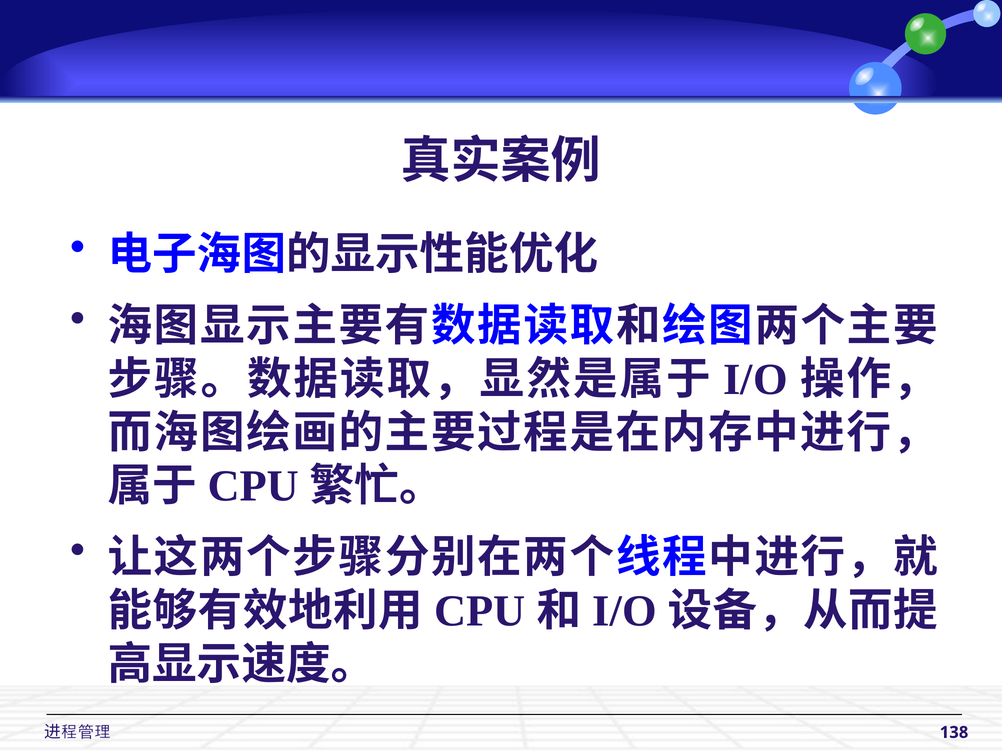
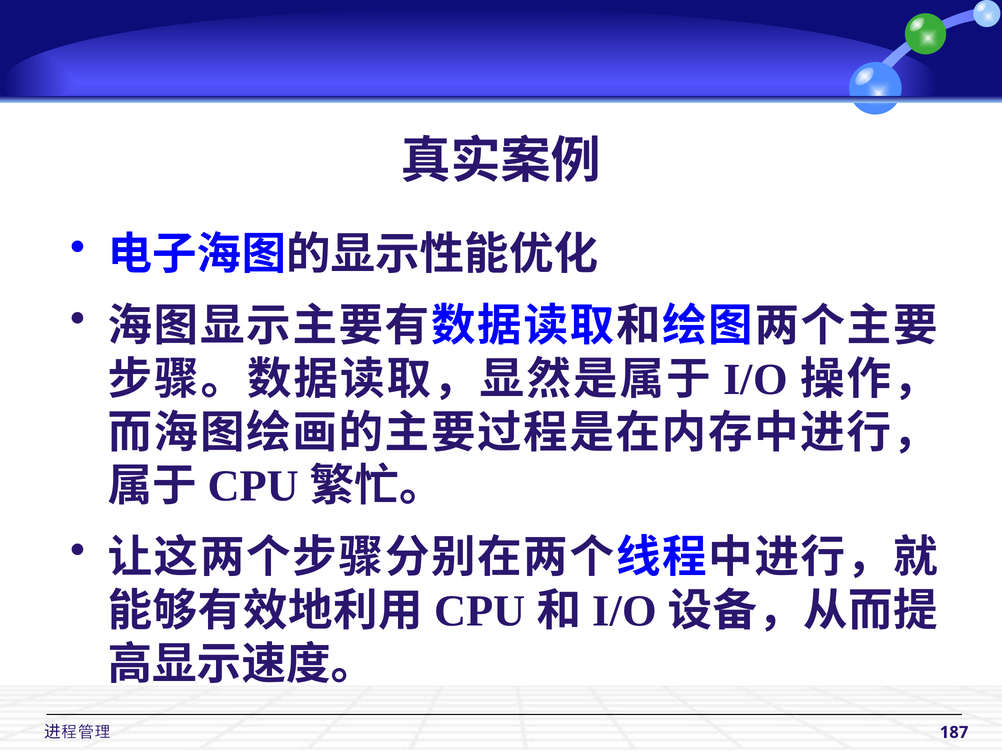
138: 138 -> 187
